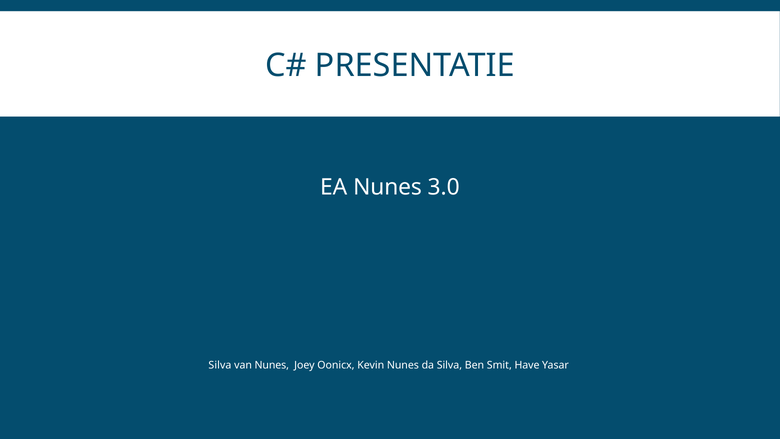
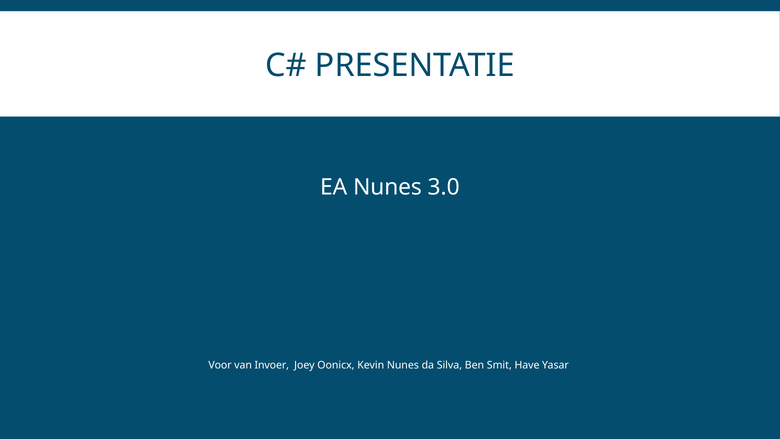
Silva at (220, 365): Silva -> Voor
van Nunes: Nunes -> Invoer
